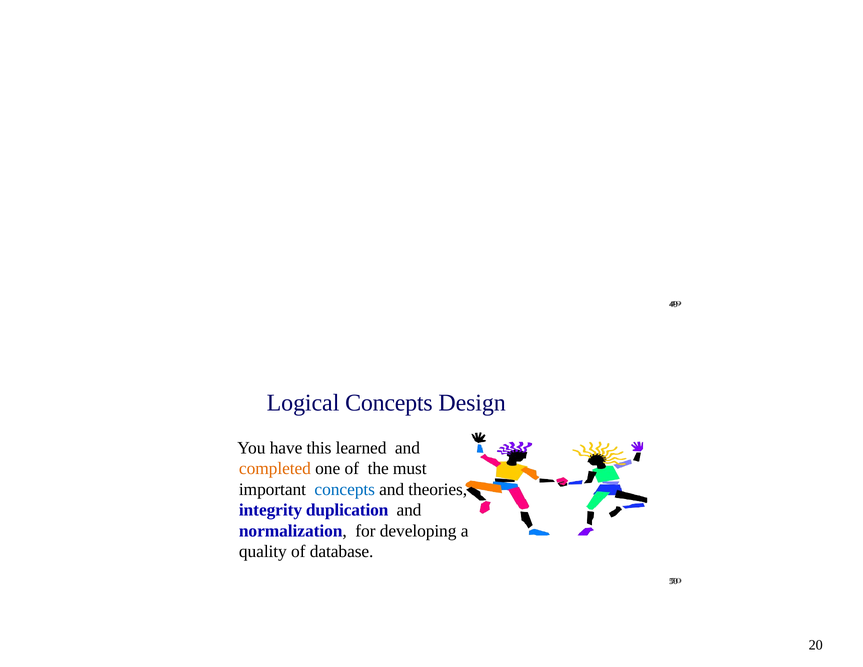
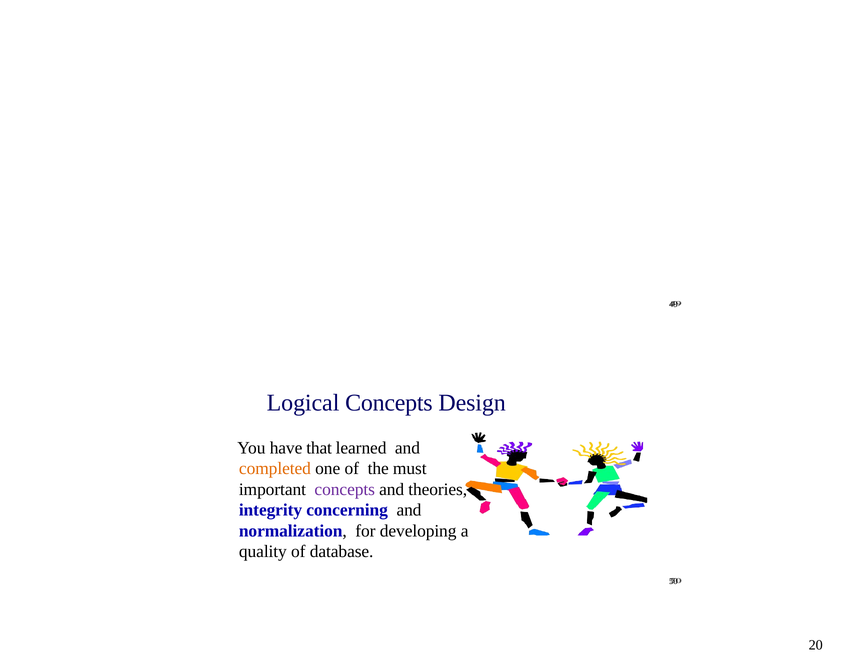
this: this -> that
concepts at (345, 489) colour: blue -> purple
duplication: duplication -> concerning
